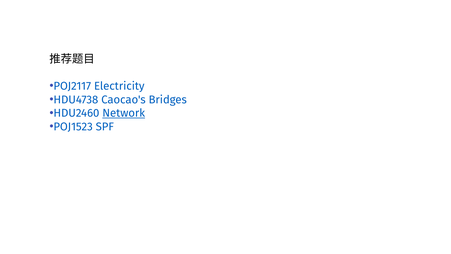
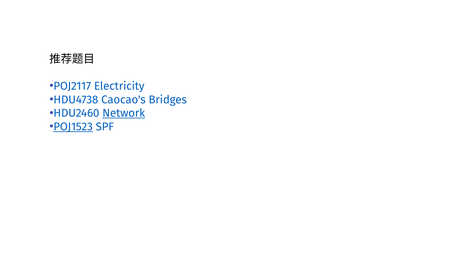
POJ1523 underline: none -> present
